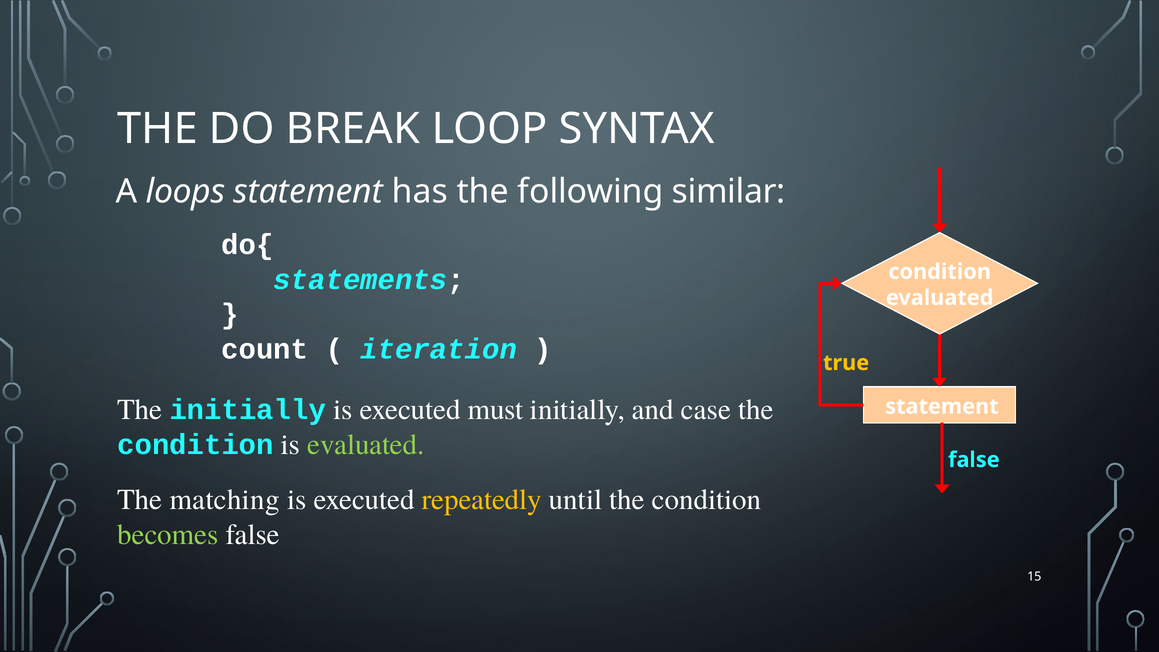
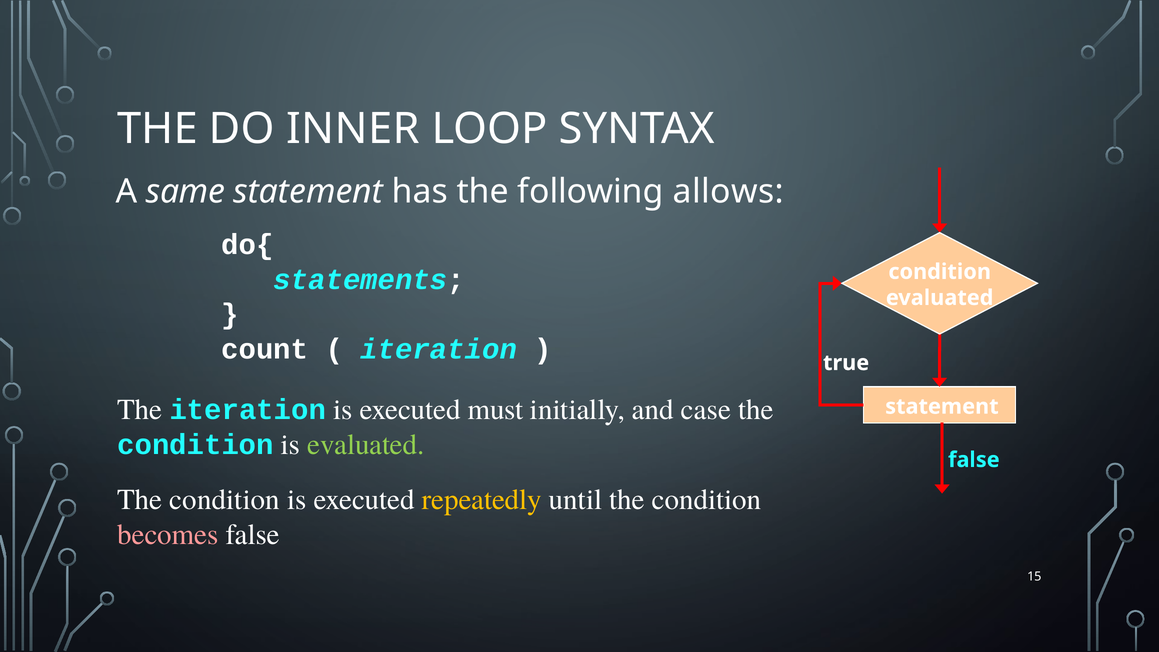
BREAK: BREAK -> INNER
loops: loops -> same
similar: similar -> allows
true colour: yellow -> white
The initially: initially -> iteration
matching at (225, 500): matching -> condition
becomes colour: light green -> pink
